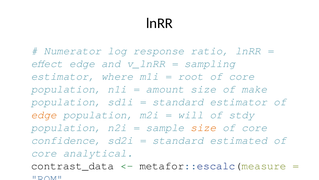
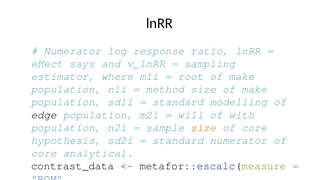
effect edge: edge -> says
core at (242, 76): core -> make
amount: amount -> method
standard estimator: estimator -> modelling
edge at (44, 114) colour: orange -> black
stdy: stdy -> with
confidence: confidence -> hypothesis
standard estimated: estimated -> numerator
